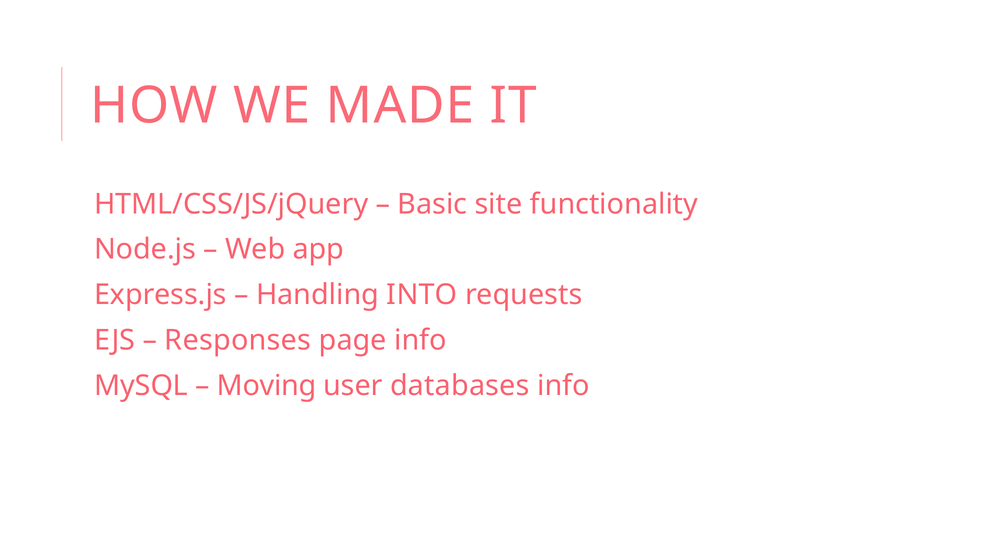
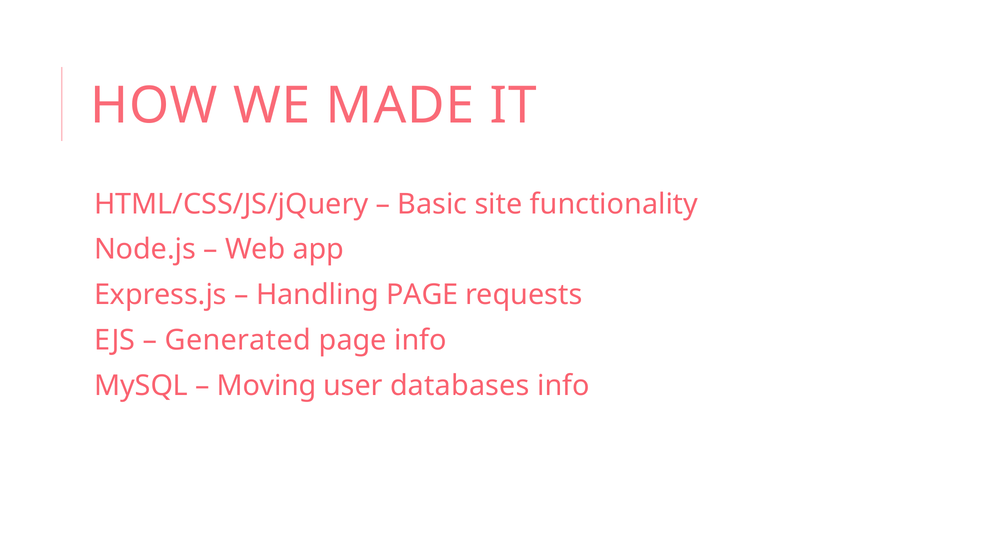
Handling INTO: INTO -> PAGE
Responses: Responses -> Generated
